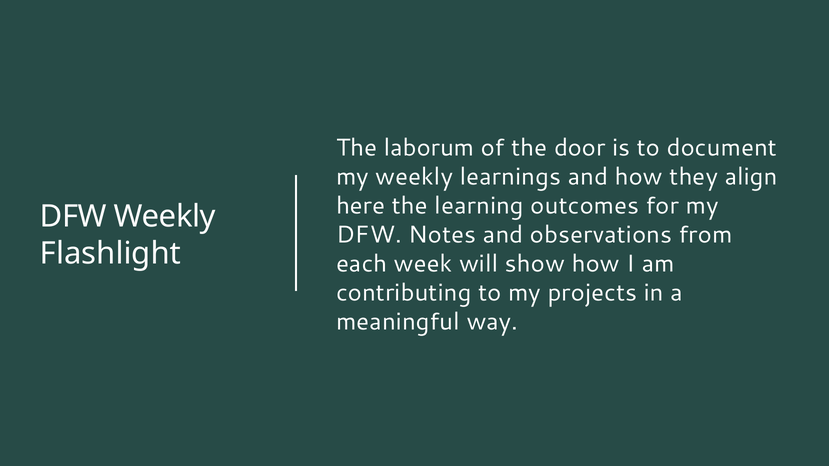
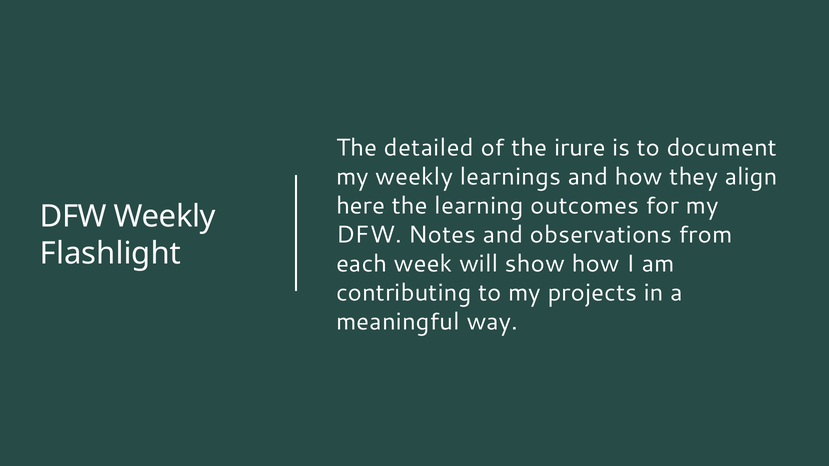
laborum: laborum -> detailed
door: door -> irure
